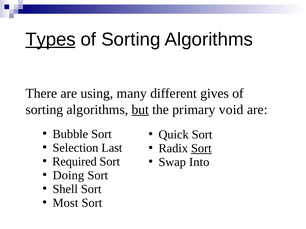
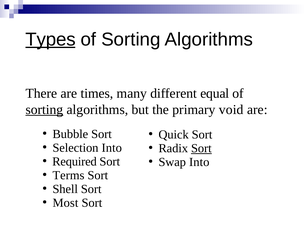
using: using -> times
gives: gives -> equal
sorting at (44, 110) underline: none -> present
but underline: present -> none
Selection Last: Last -> Into
Doing: Doing -> Terms
